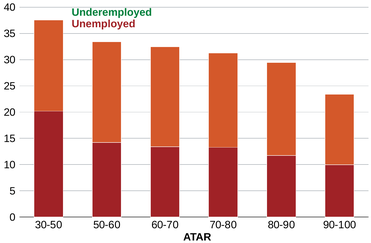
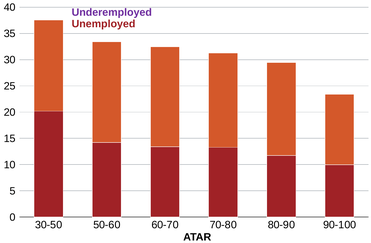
Underemployed colour: green -> purple
